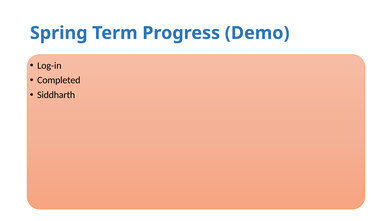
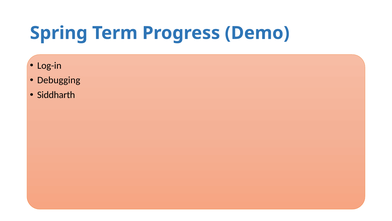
Completed: Completed -> Debugging
